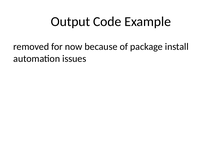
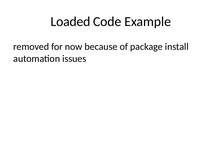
Output: Output -> Loaded
